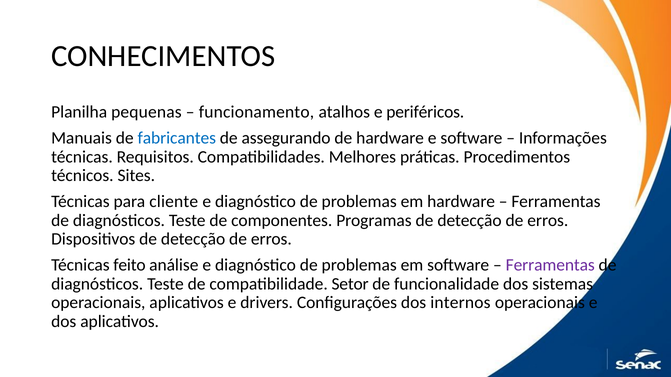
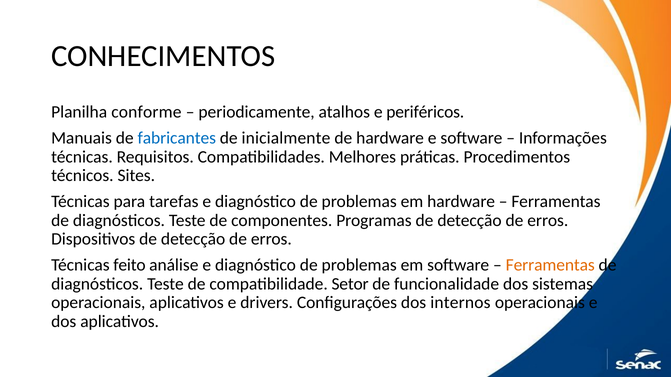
pequenas: pequenas -> conforme
funcionamento: funcionamento -> periodicamente
assegurando: assegurando -> inicialmente
cliente: cliente -> tarefas
Ferramentas at (550, 265) colour: purple -> orange
